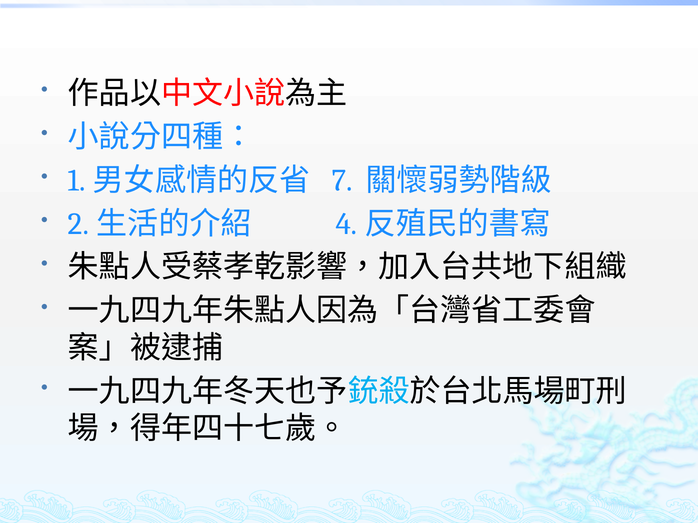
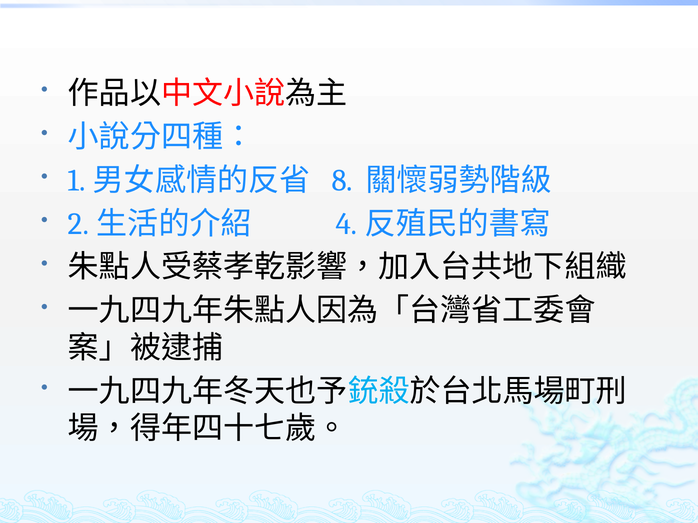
7: 7 -> 8
